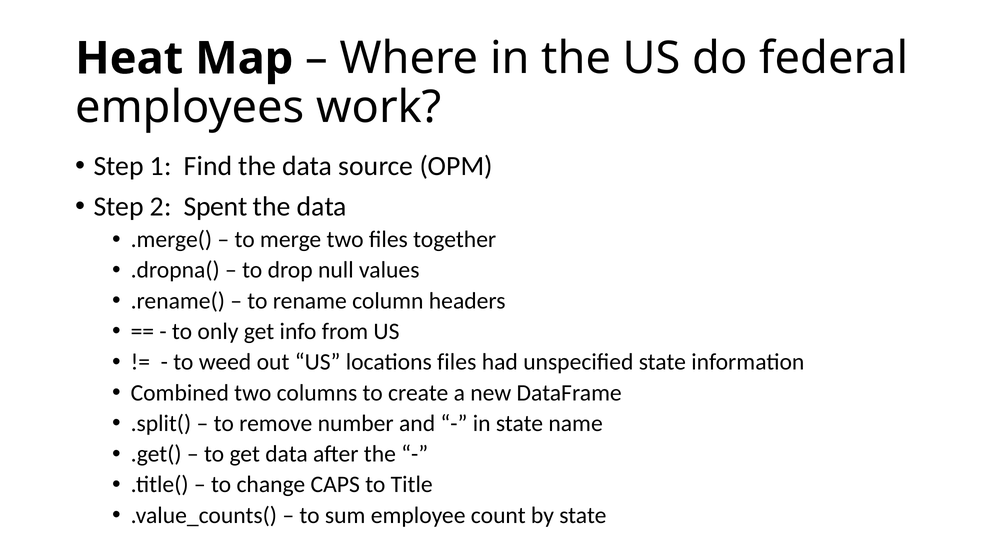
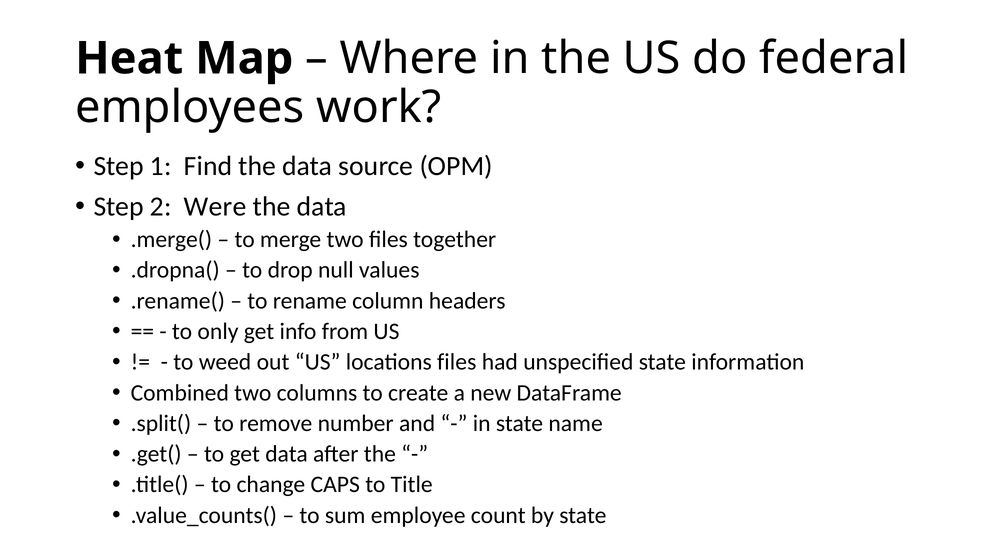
Spent: Spent -> Were
